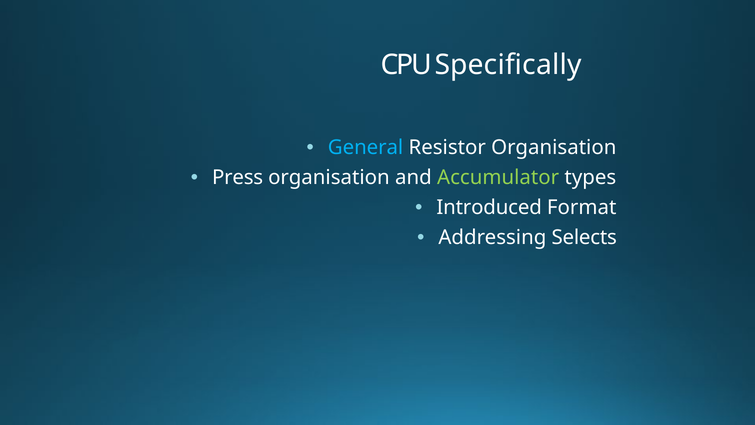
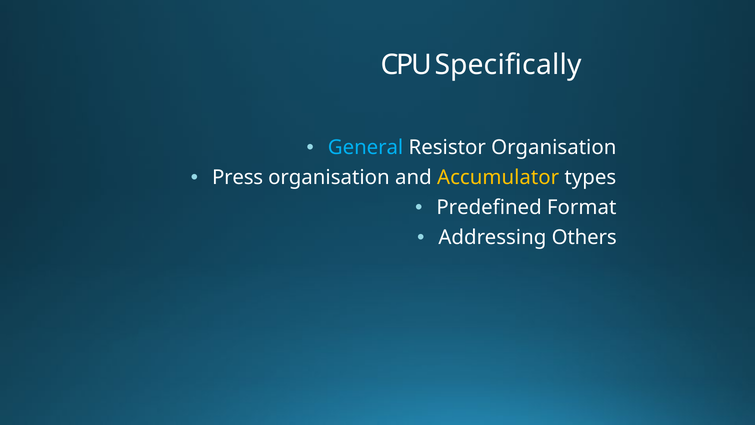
Accumulator colour: light green -> yellow
Introduced: Introduced -> Predefined
Selects: Selects -> Others
